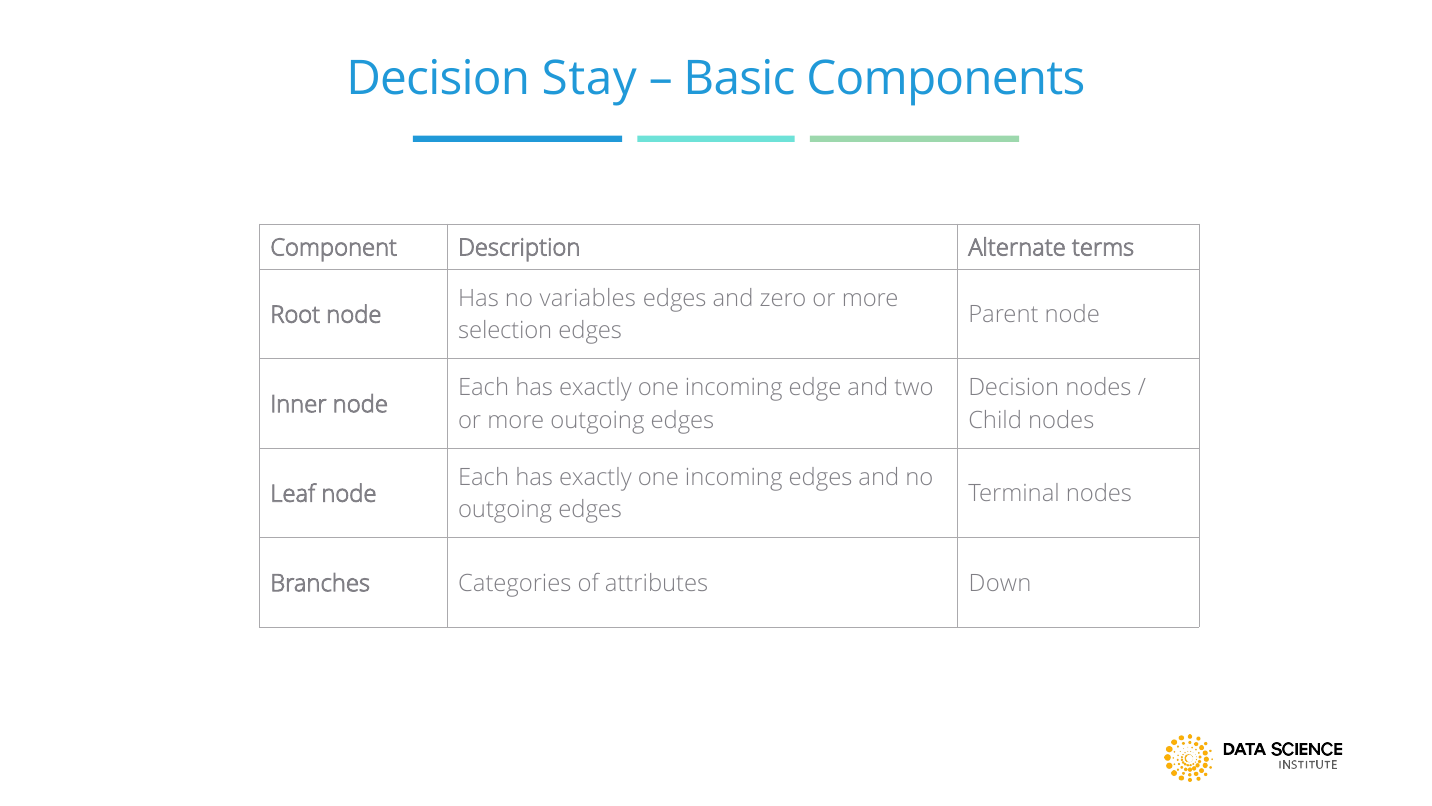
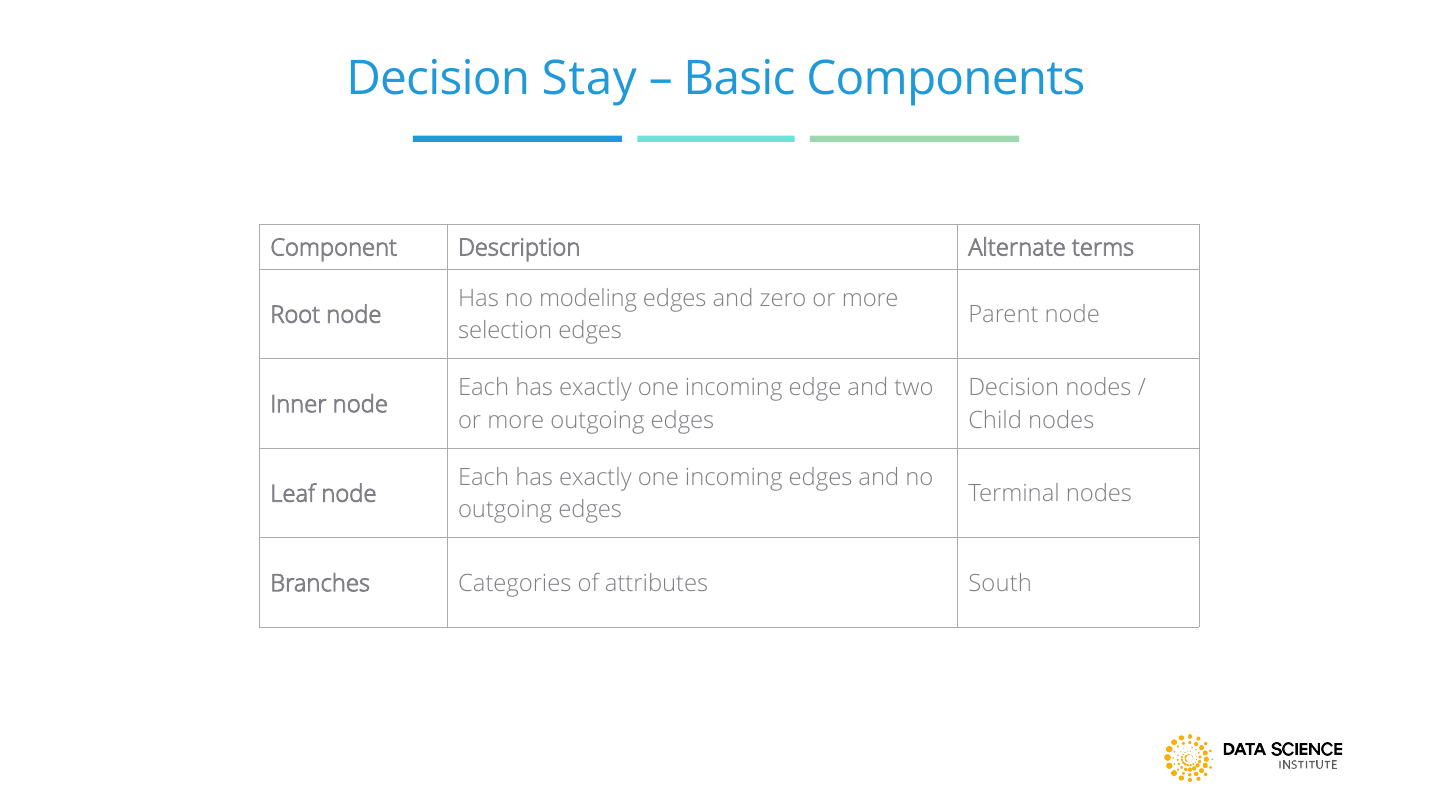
variables: variables -> modeling
Down: Down -> South
